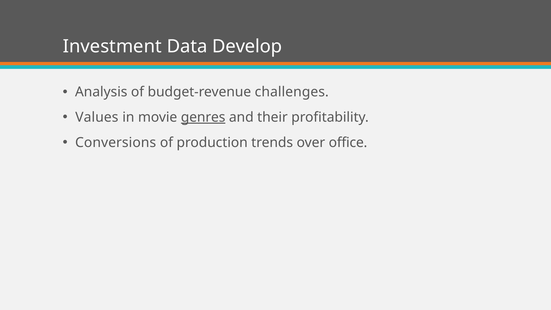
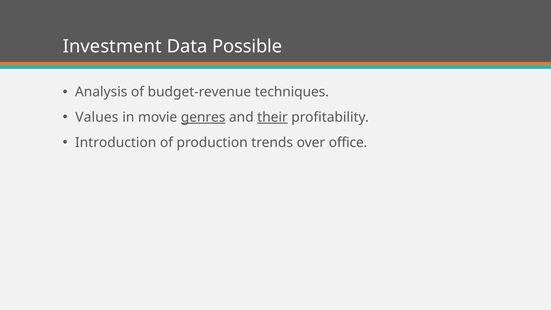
Develop: Develop -> Possible
challenges: challenges -> techniques
their underline: none -> present
Conversions: Conversions -> Introduction
